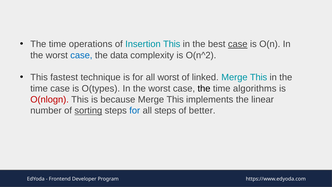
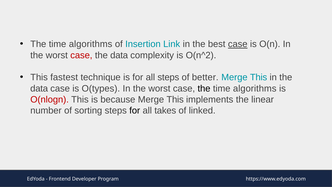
operations at (91, 44): operations -> algorithms
Insertion This: This -> Link
case at (81, 55) colour: blue -> red
all worst: worst -> steps
linked: linked -> better
time at (39, 88): time -> data
sorting underline: present -> none
for at (135, 111) colour: blue -> black
all steps: steps -> takes
better: better -> linked
